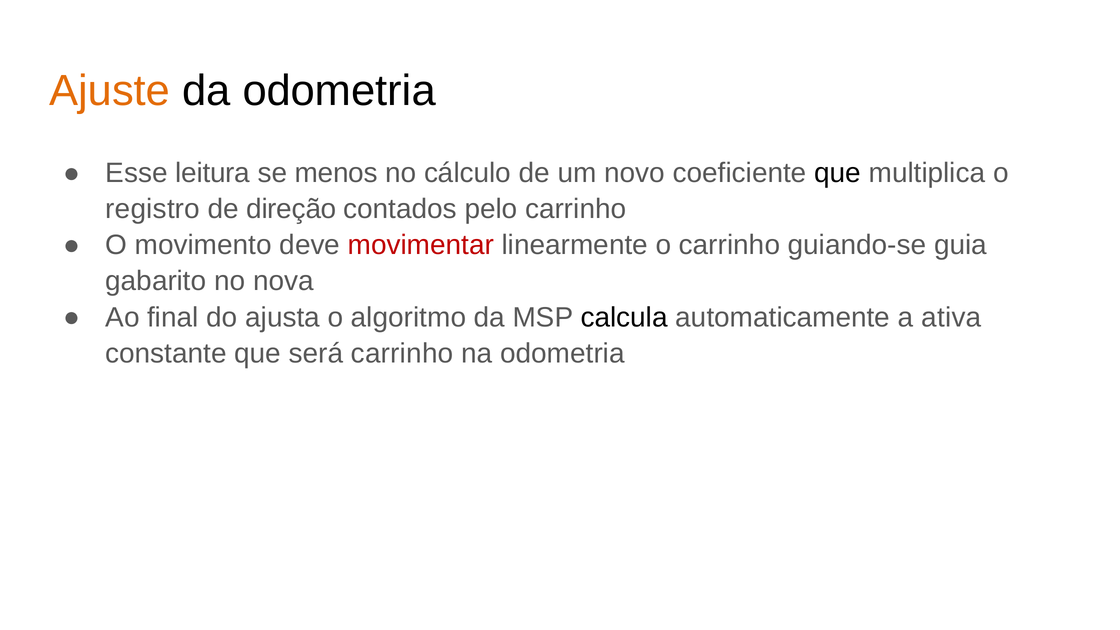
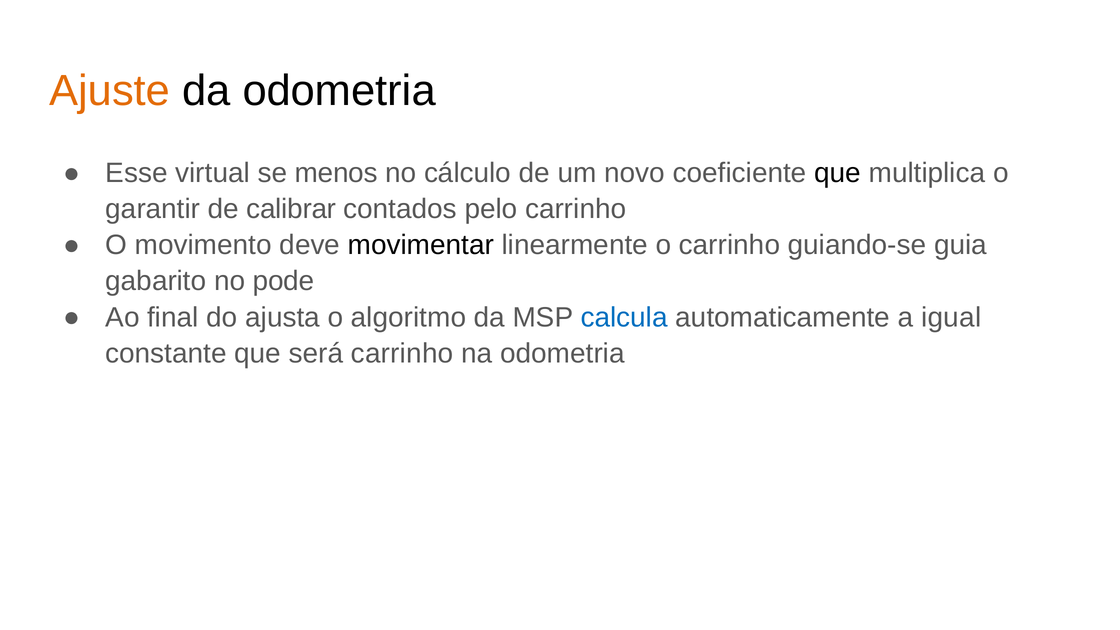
leitura: leitura -> virtual
registro: registro -> garantir
direção: direção -> calibrar
movimentar colour: red -> black
nova: nova -> pode
calcula colour: black -> blue
ativa: ativa -> igual
